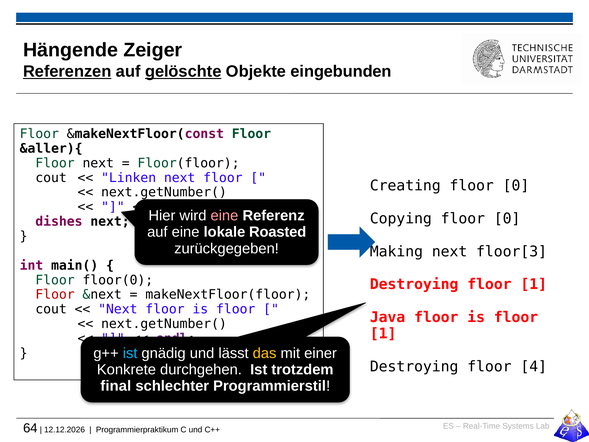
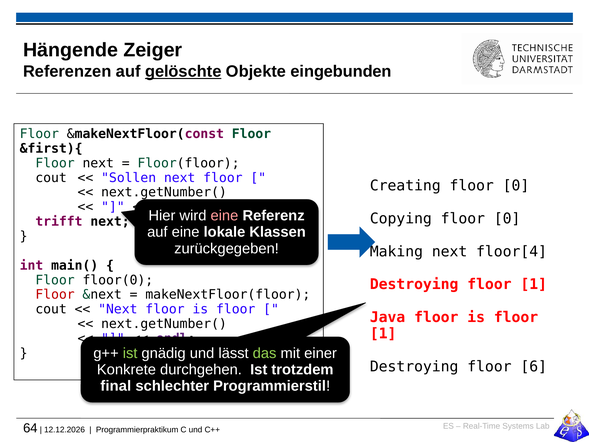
Referenzen underline: present -> none
&aller){: &aller){ -> &first){
Linken: Linken -> Sollen
dishes: dishes -> trifft
Roasted: Roasted -> Klassen
floor[3: floor[3 -> floor[4
ist at (130, 353) colour: light blue -> light green
das colour: yellow -> light green
4: 4 -> 6
